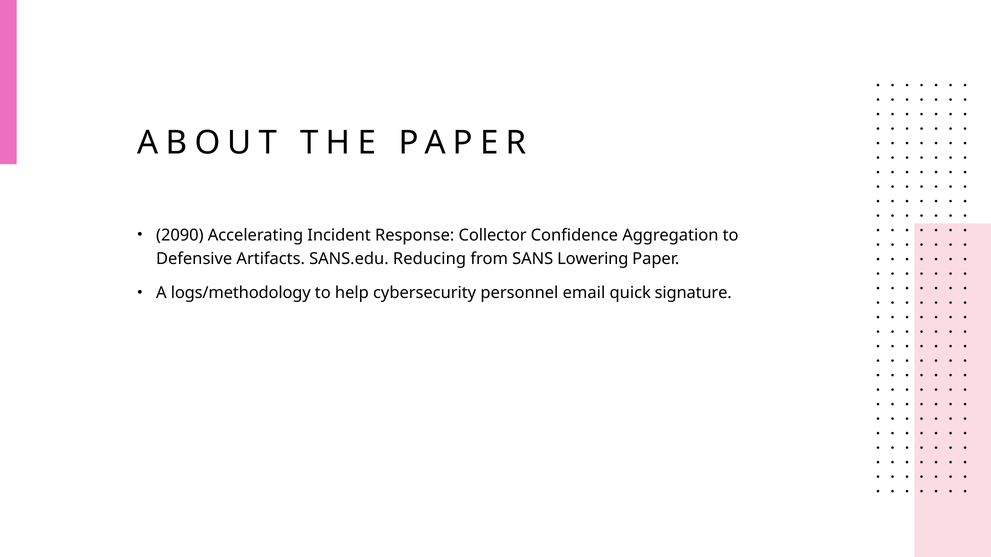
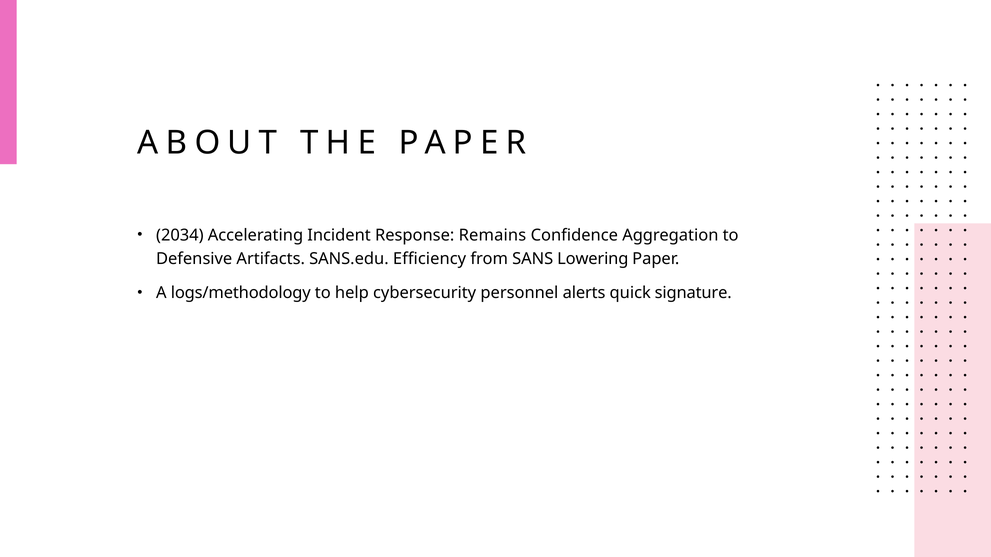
2090: 2090 -> 2034
Collector: Collector -> Remains
Reducing: Reducing -> Efficiency
email: email -> alerts
